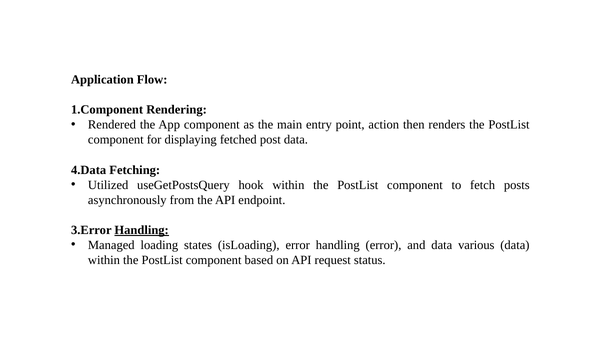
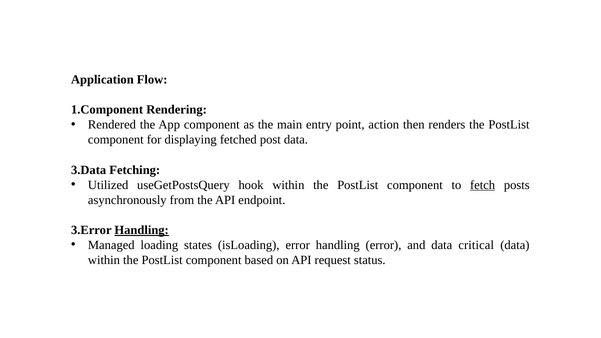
4.Data: 4.Data -> 3.Data
fetch underline: none -> present
various: various -> critical
